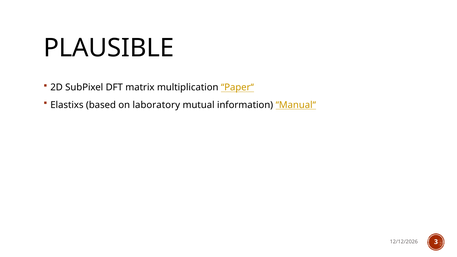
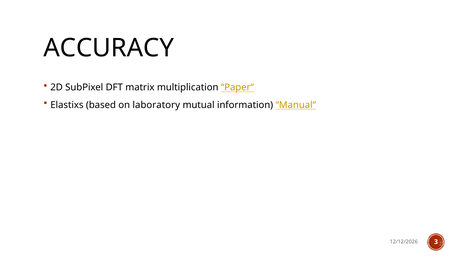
PLAUSIBLE: PLAUSIBLE -> ACCURACY
